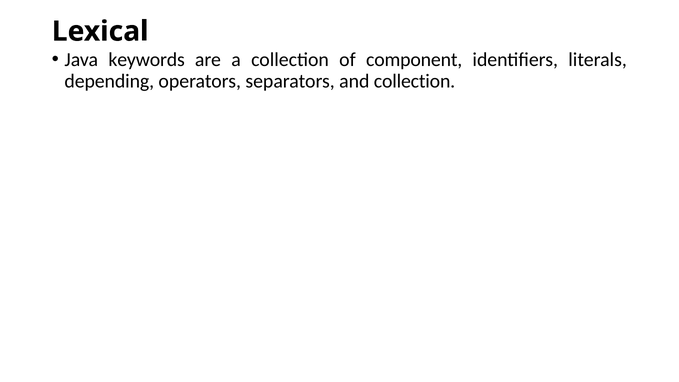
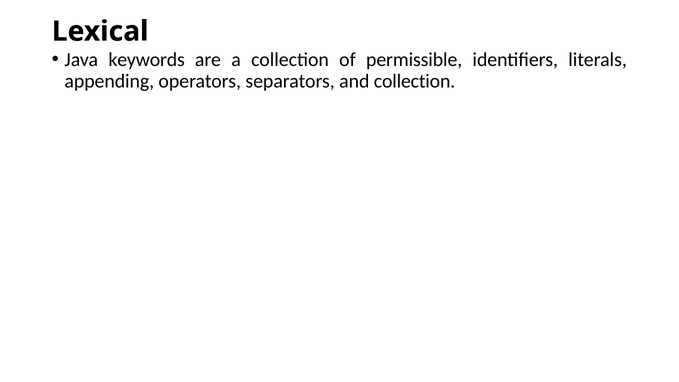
component: component -> permissible
depending: depending -> appending
